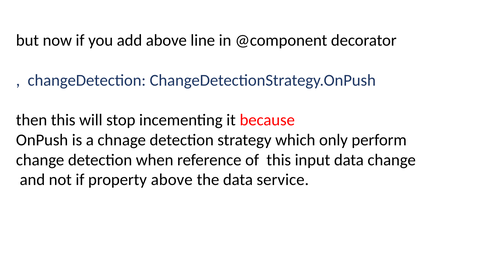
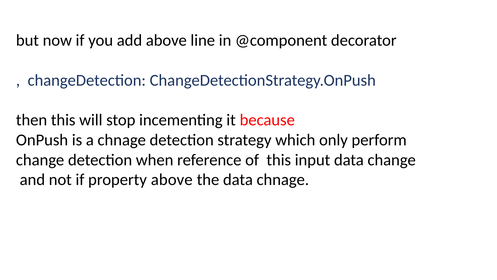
data service: service -> chnage
